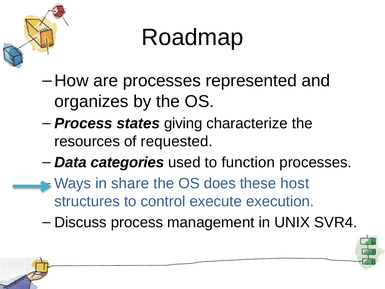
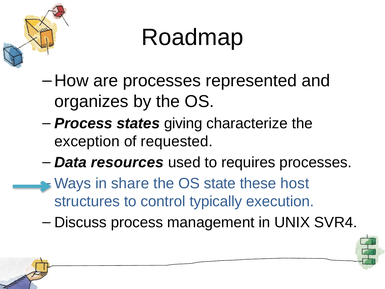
resources: resources -> exception
categories: categories -> resources
function: function -> requires
does: does -> state
execute: execute -> typically
